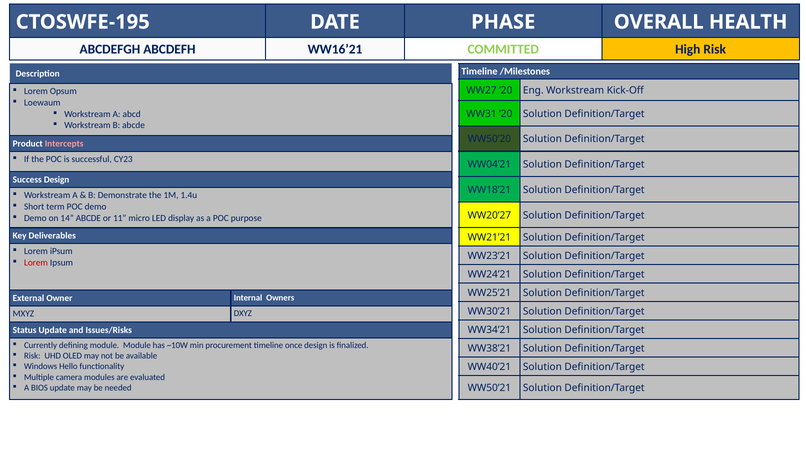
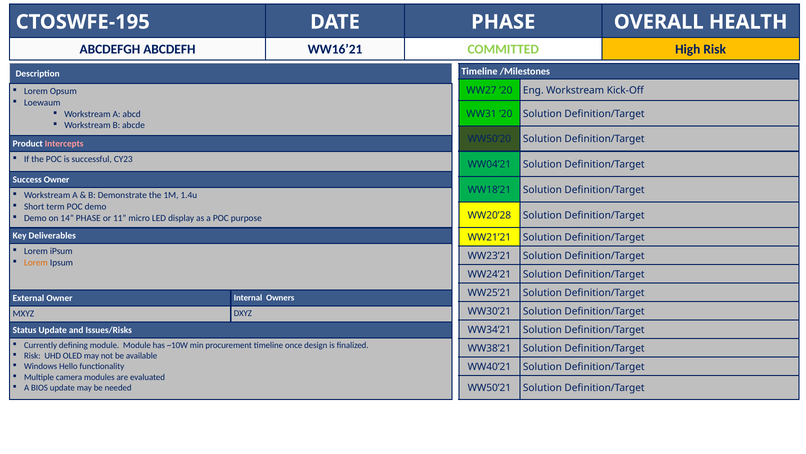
Success Design: Design -> Owner
WW20’27: WW20’27 -> WW20’28
14 ABCDE: ABCDE -> PHASE
Lorem at (36, 262) colour: red -> orange
